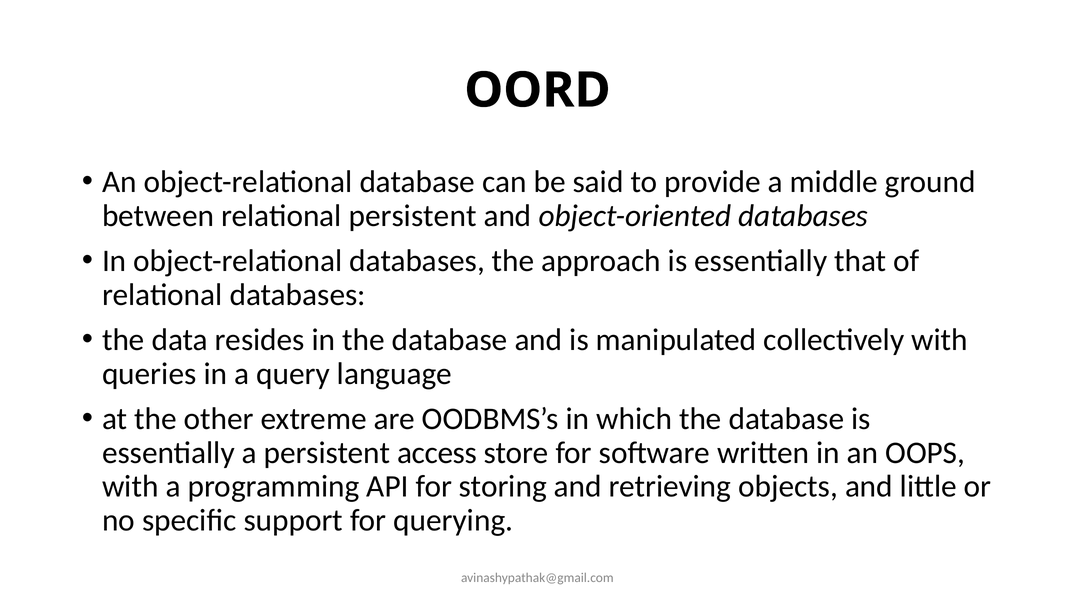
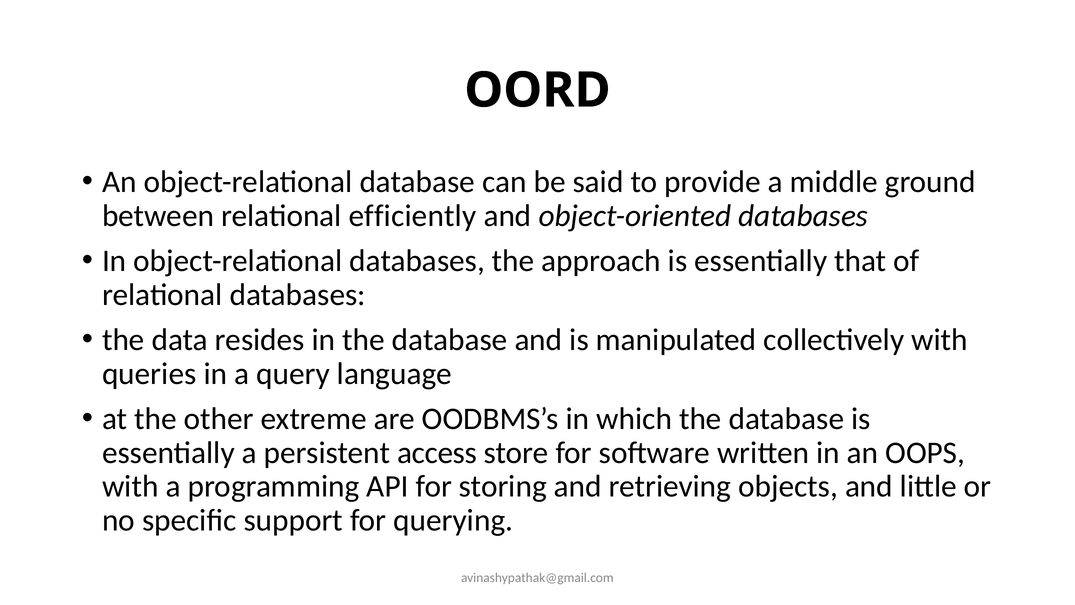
relational persistent: persistent -> efficiently
